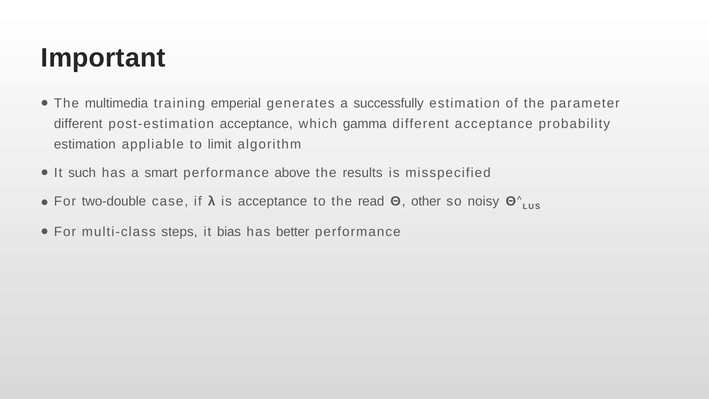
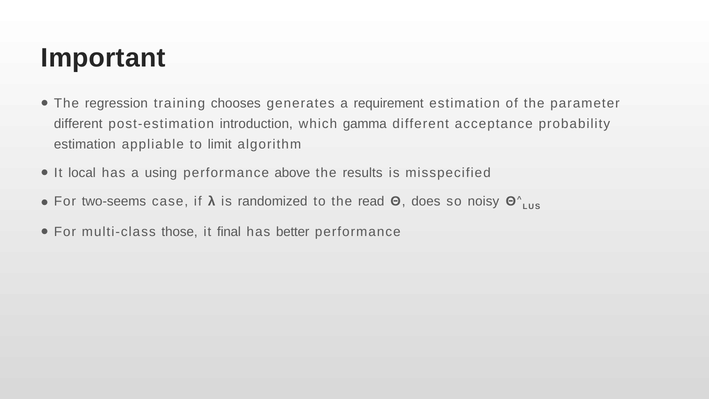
multimedia: multimedia -> regression
emperial: emperial -> chooses
successfully: successfully -> requirement
post-estimation acceptance: acceptance -> introduction
such: such -> local
smart: smart -> using
two-double: two-double -> two-seems
is acceptance: acceptance -> randomized
other: other -> does
steps: steps -> those
bias: bias -> final
